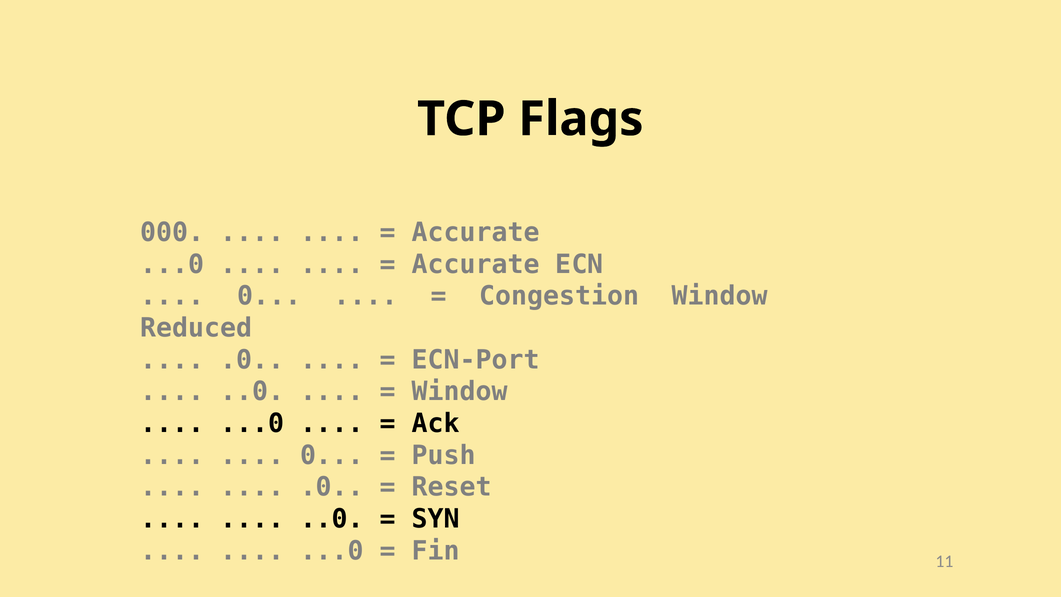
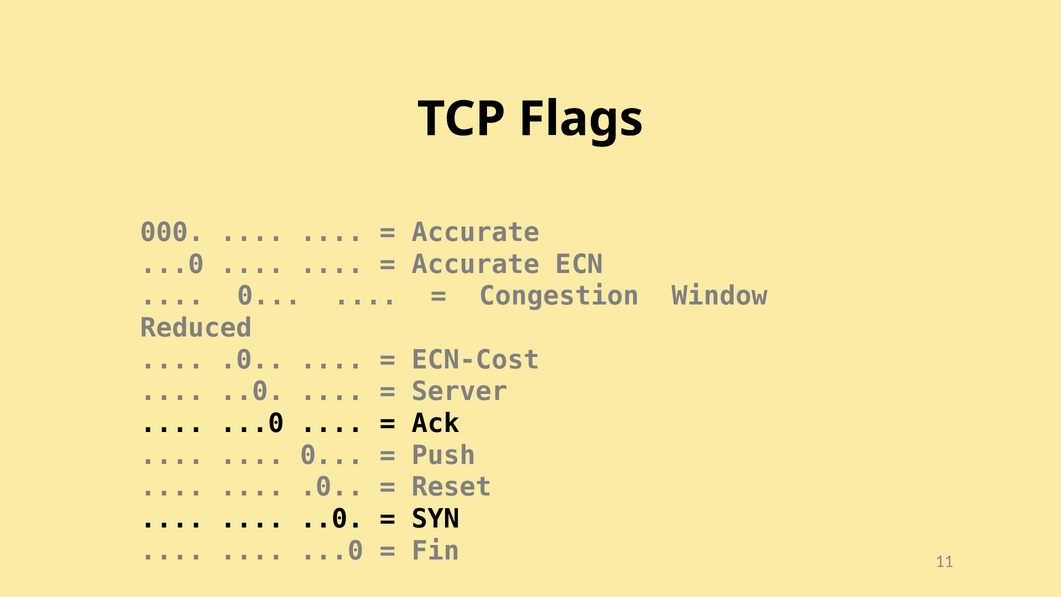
ECN-Port: ECN-Port -> ECN-Cost
Window at (460, 392): Window -> Server
